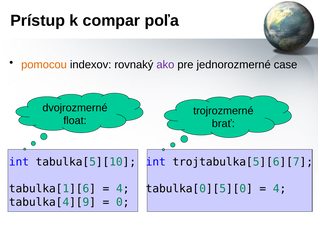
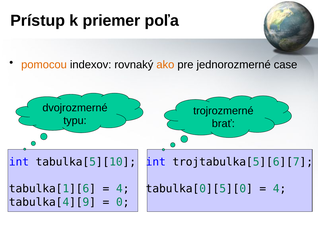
compar: compar -> priemer
ako colour: purple -> orange
float: float -> typu
